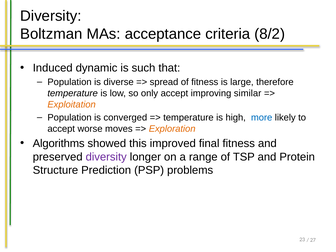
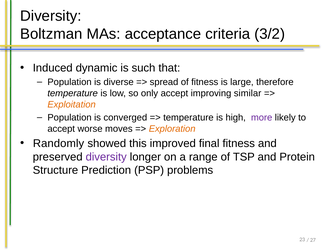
8/2: 8/2 -> 3/2
more colour: blue -> purple
Algorithms: Algorithms -> Randomly
